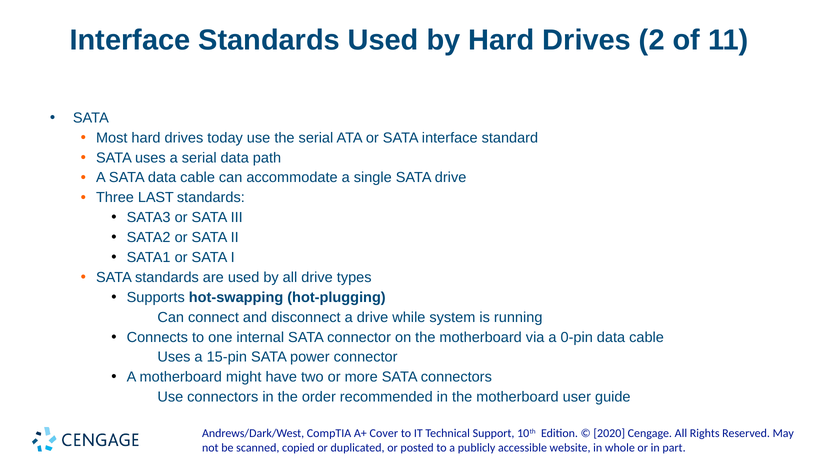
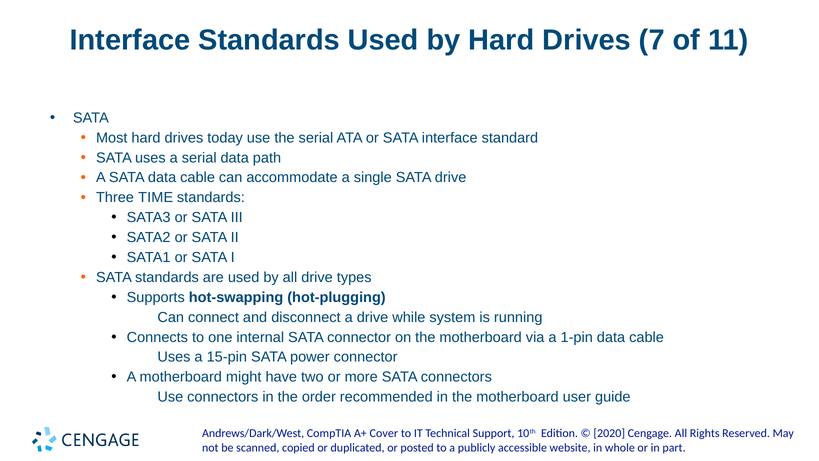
2: 2 -> 7
LAST: LAST -> TIME
0-pin: 0-pin -> 1-pin
